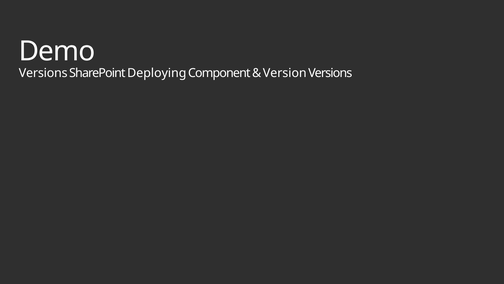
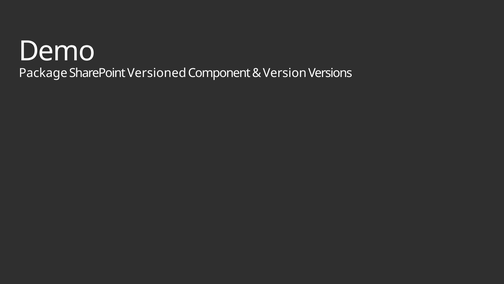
Versions at (43, 73): Versions -> Package
Deploying: Deploying -> Versioned
